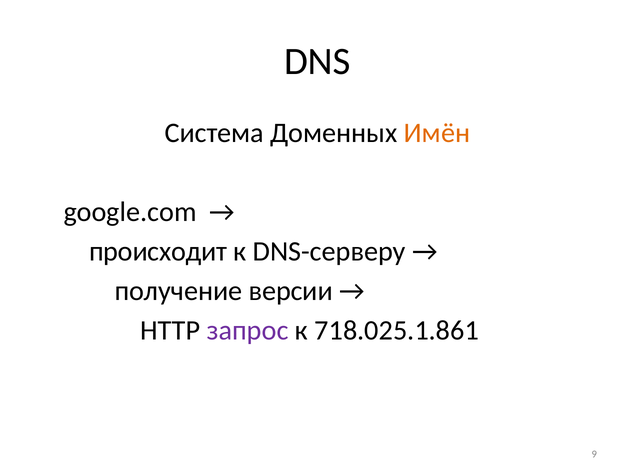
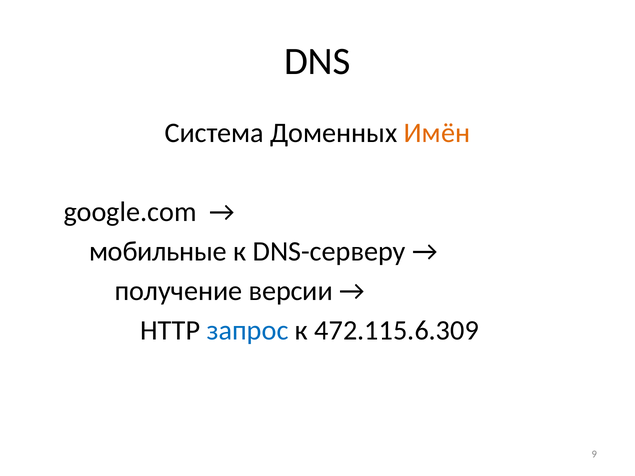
происходит: происходит -> мобильные
запрос colour: purple -> blue
718.025.1.861: 718.025.1.861 -> 472.115.6.309
